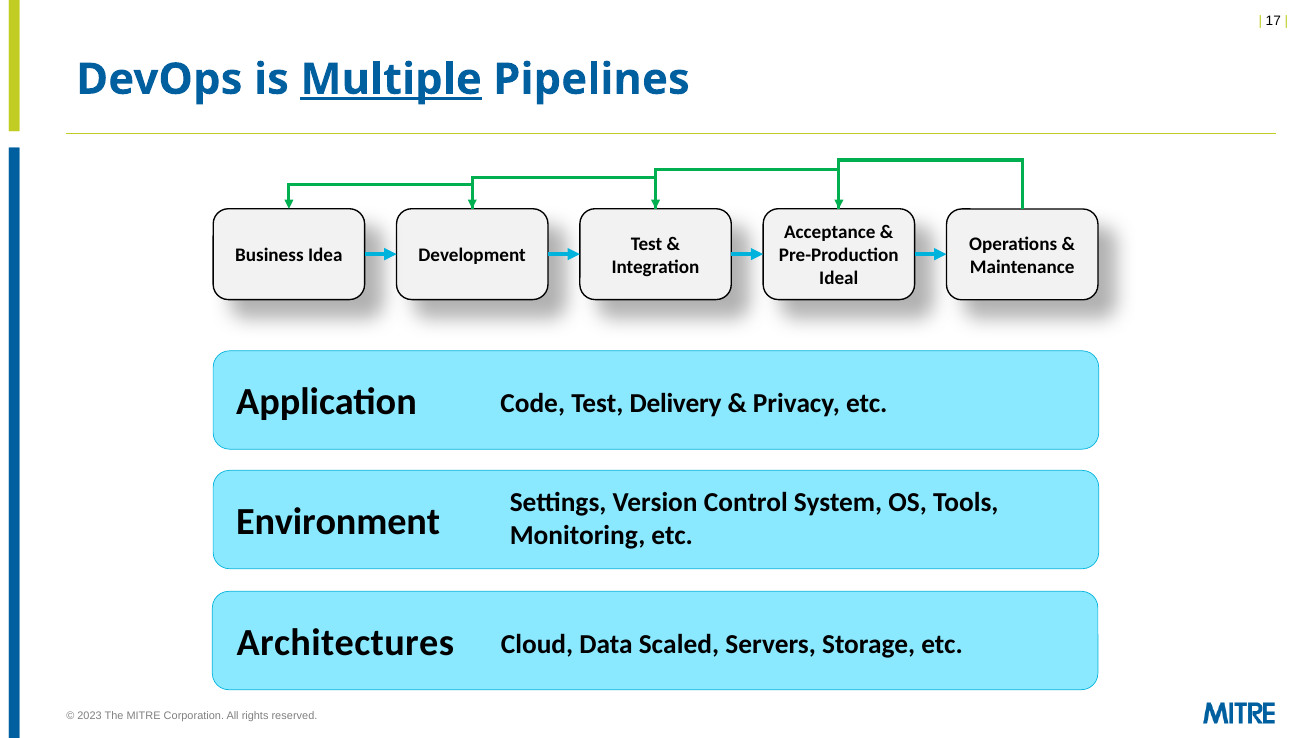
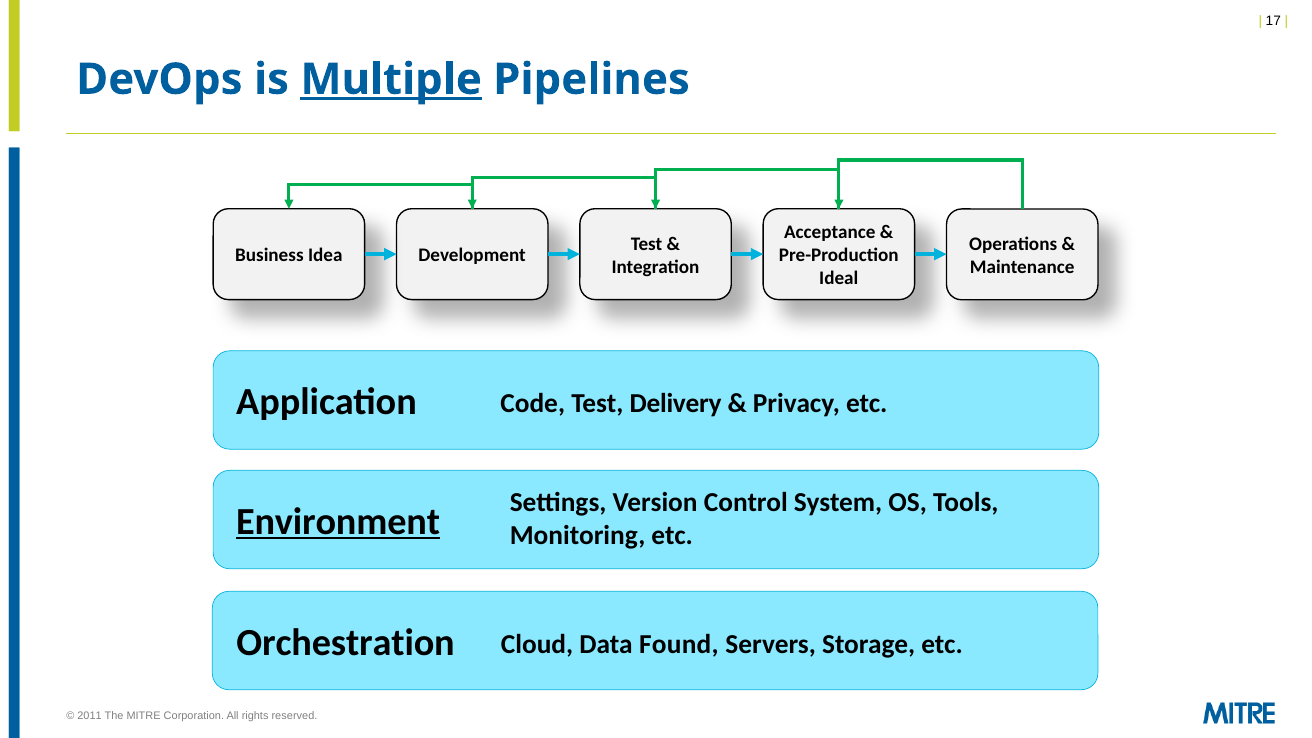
Environment underline: none -> present
Architectures: Architectures -> Orchestration
Scaled: Scaled -> Found
2023: 2023 -> 2011
